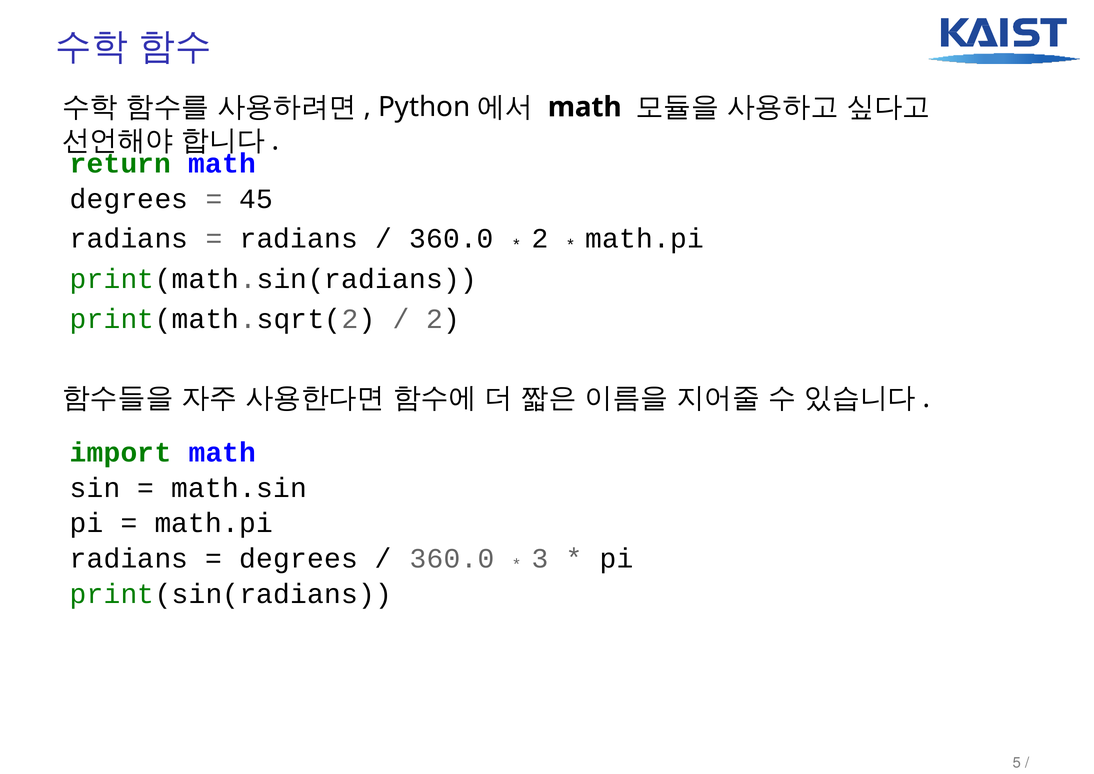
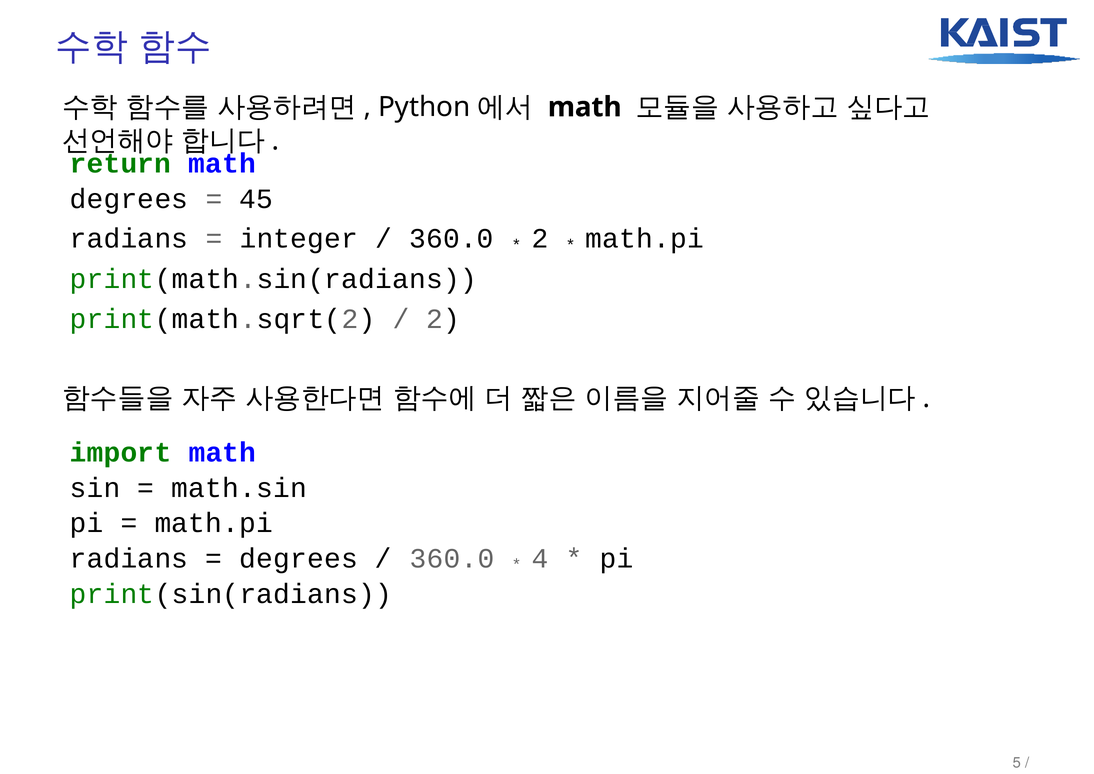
radians at (299, 239): radians -> integer
3: 3 -> 4
